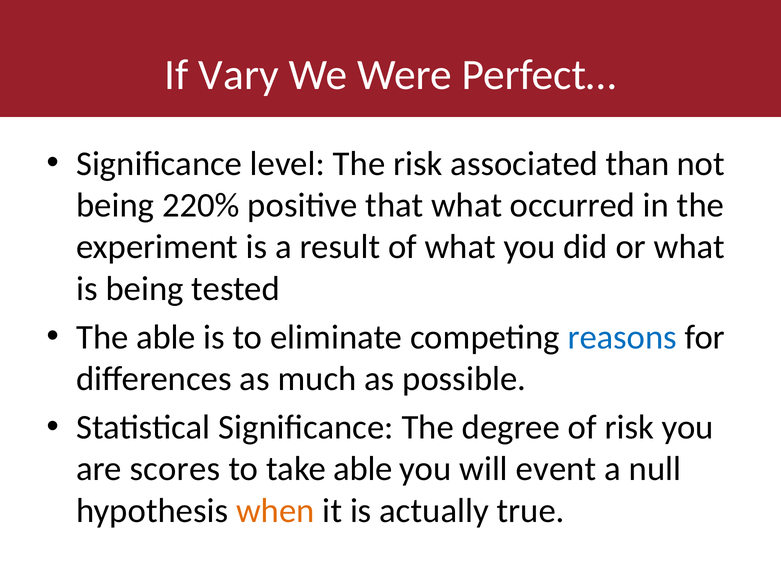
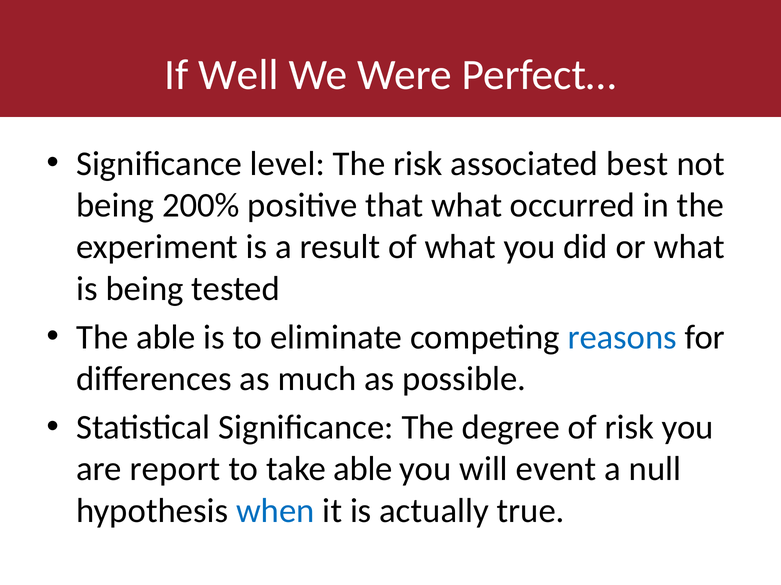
Vary: Vary -> Well
than: than -> best
220%: 220% -> 200%
scores: scores -> report
when colour: orange -> blue
